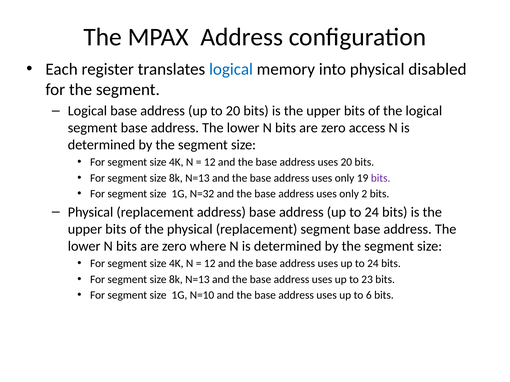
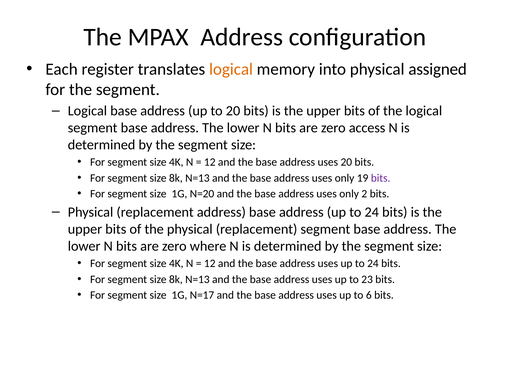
logical at (231, 69) colour: blue -> orange
disabled: disabled -> assigned
N=32: N=32 -> N=20
N=10: N=10 -> N=17
